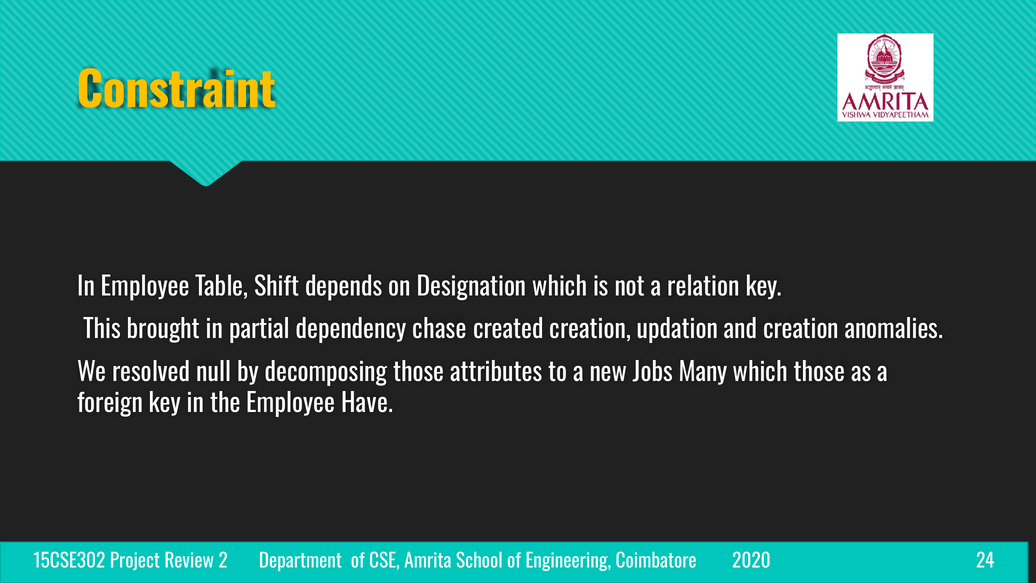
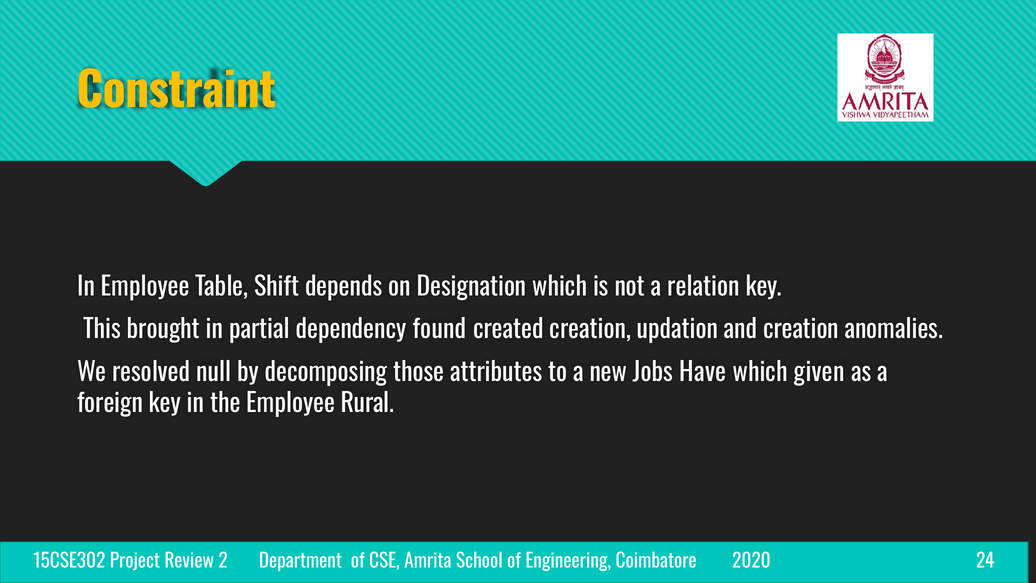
chase: chase -> found
Many: Many -> Have
which those: those -> given
Have: Have -> Rural
